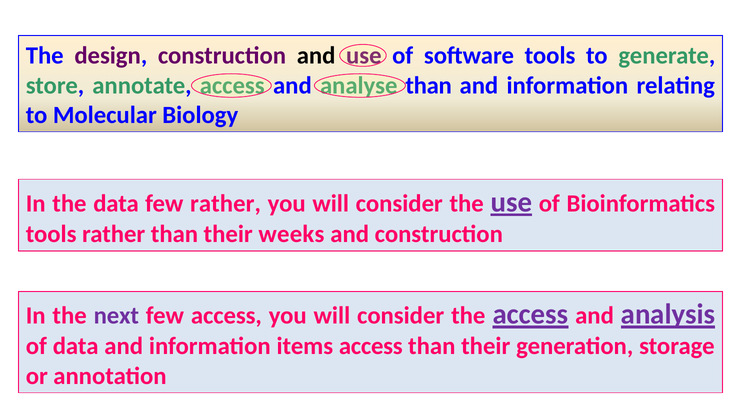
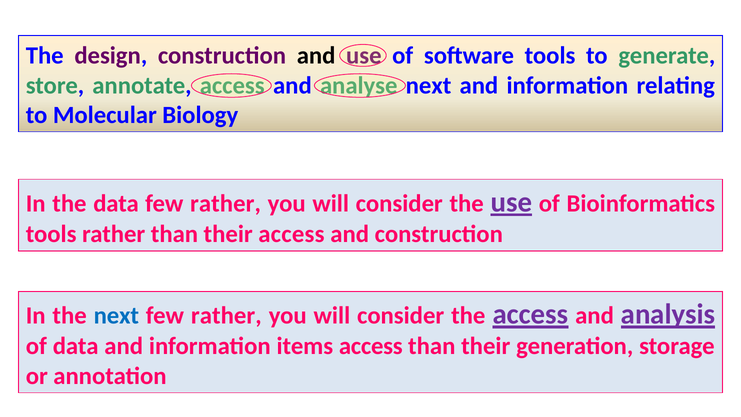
than at (429, 85): than -> next
their weeks: weeks -> access
next at (116, 316) colour: purple -> blue
access at (226, 316): access -> rather
